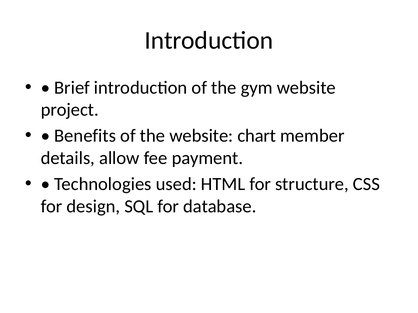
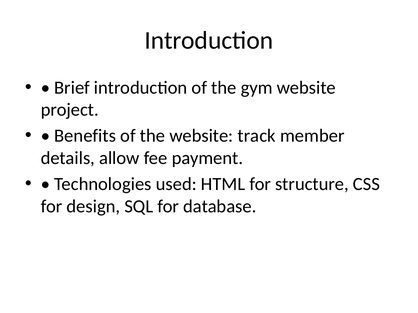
chart: chart -> track
